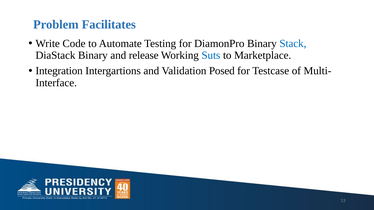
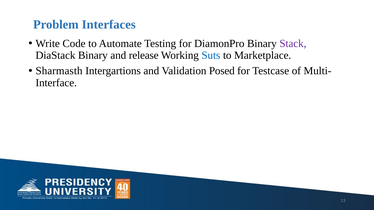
Facilitates: Facilitates -> Interfaces
Stack colour: blue -> purple
Integration: Integration -> Sharmasth
